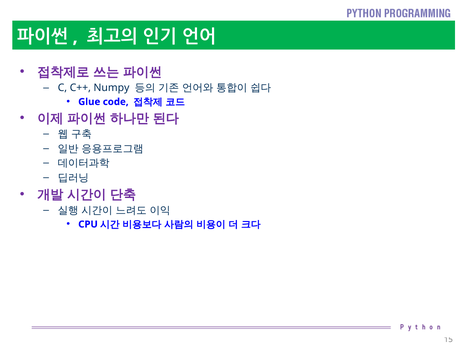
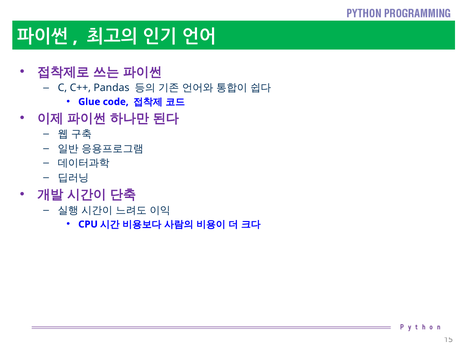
Numpy: Numpy -> Pandas
